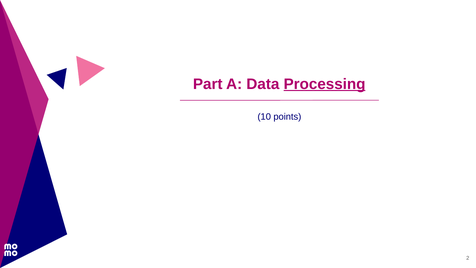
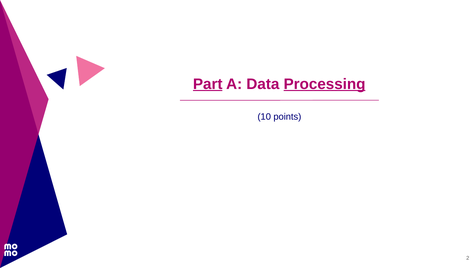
Part underline: none -> present
